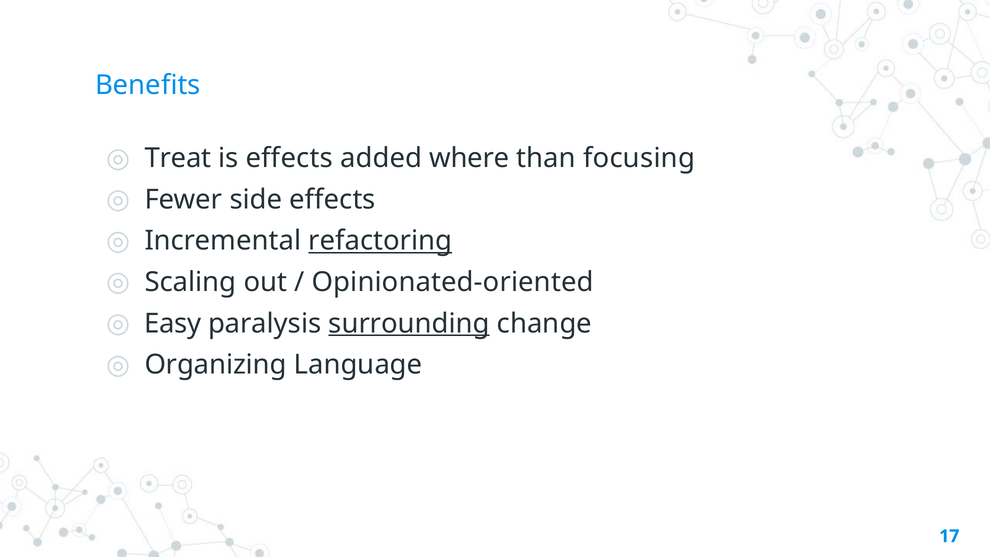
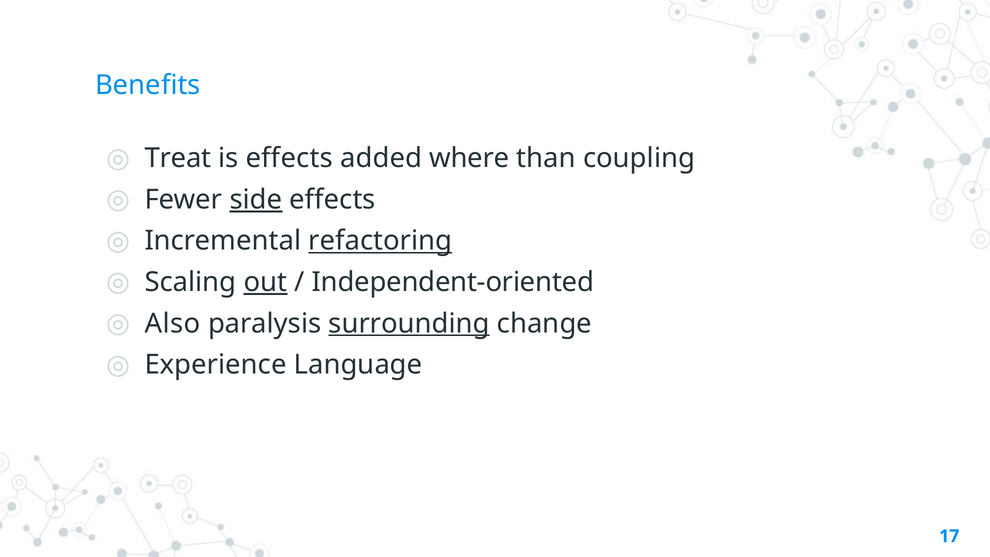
focusing: focusing -> coupling
side underline: none -> present
out underline: none -> present
Opinionated-oriented: Opinionated-oriented -> Independent-oriented
Easy: Easy -> Also
Organizing: Organizing -> Experience
